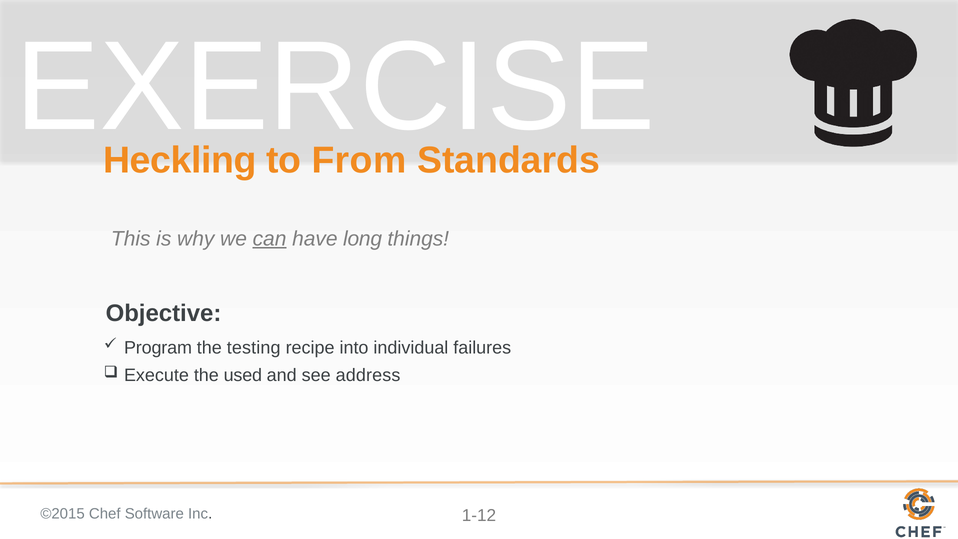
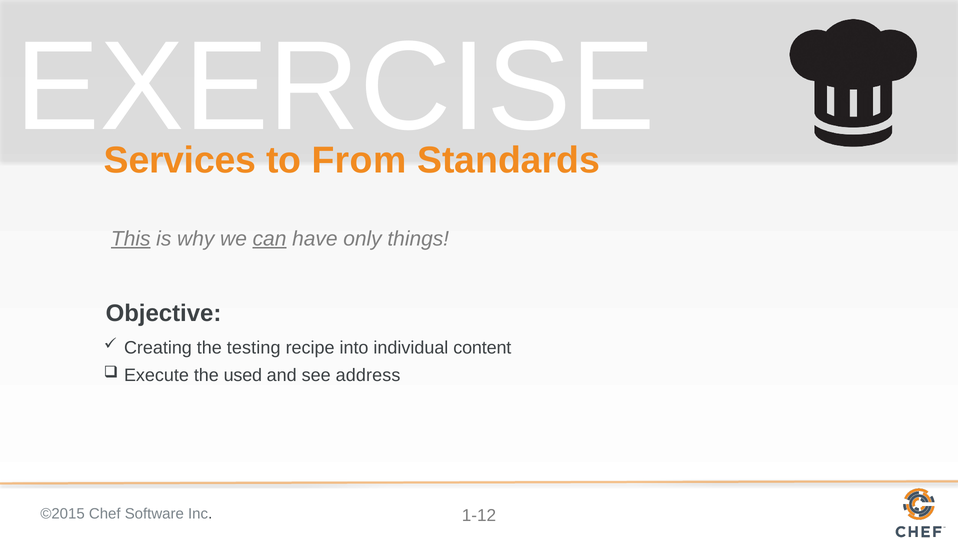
Heckling: Heckling -> Services
This underline: none -> present
long: long -> only
Program: Program -> Creating
failures: failures -> content
